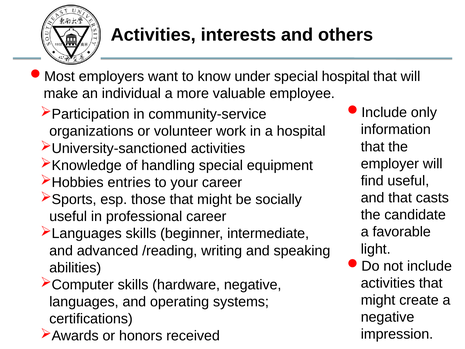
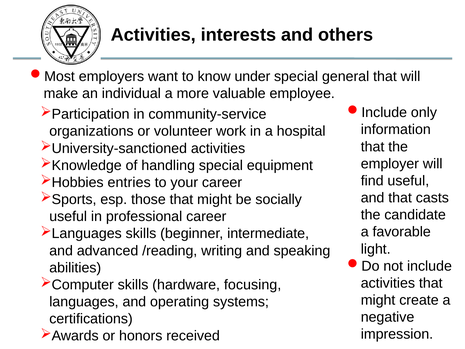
special hospital: hospital -> general
hardware negative: negative -> focusing
